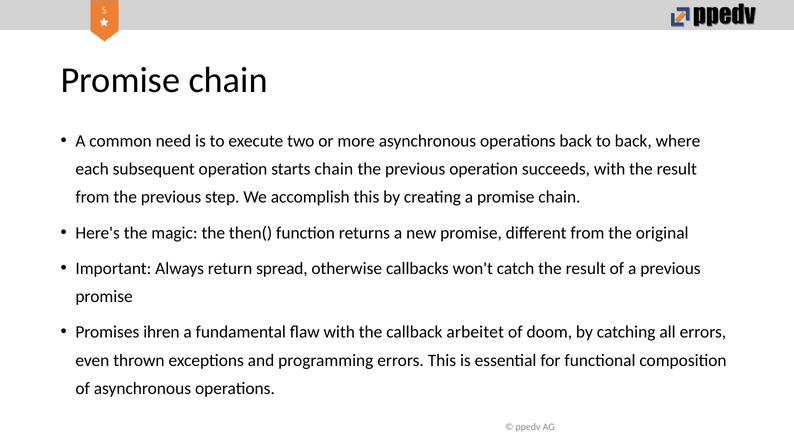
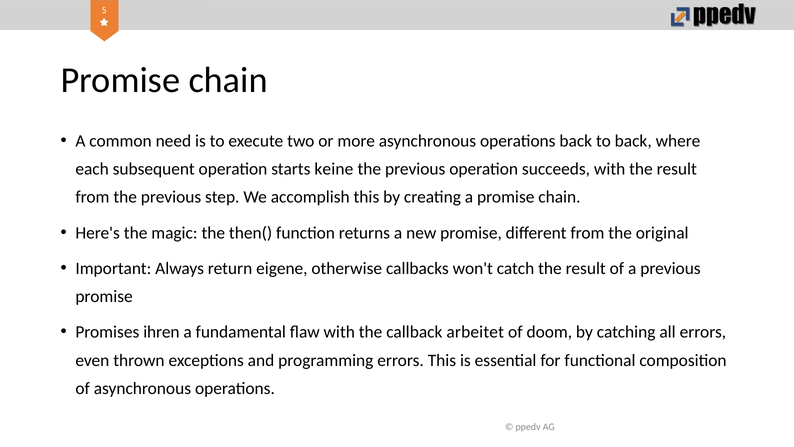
starts chain: chain -> keine
spread: spread -> eigene
